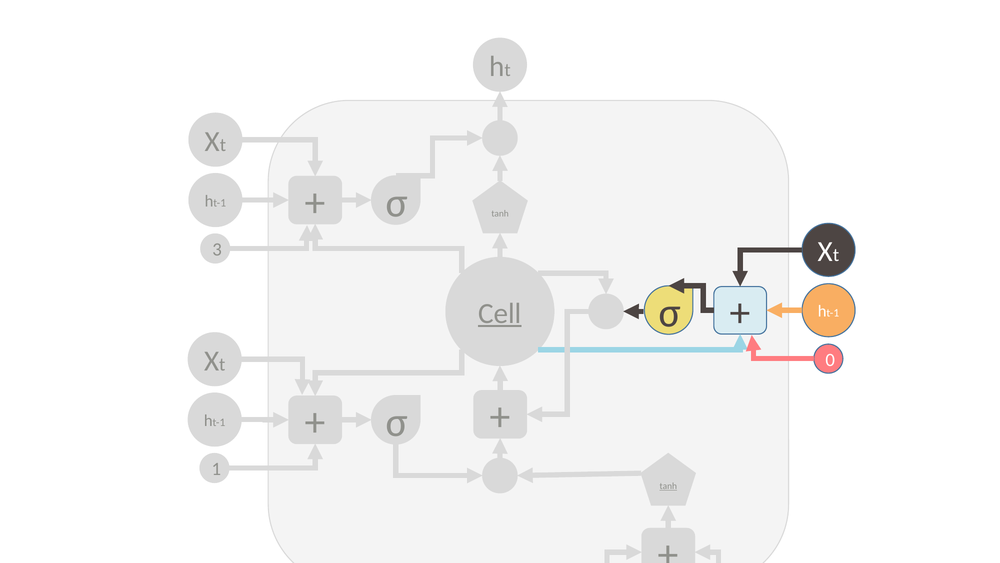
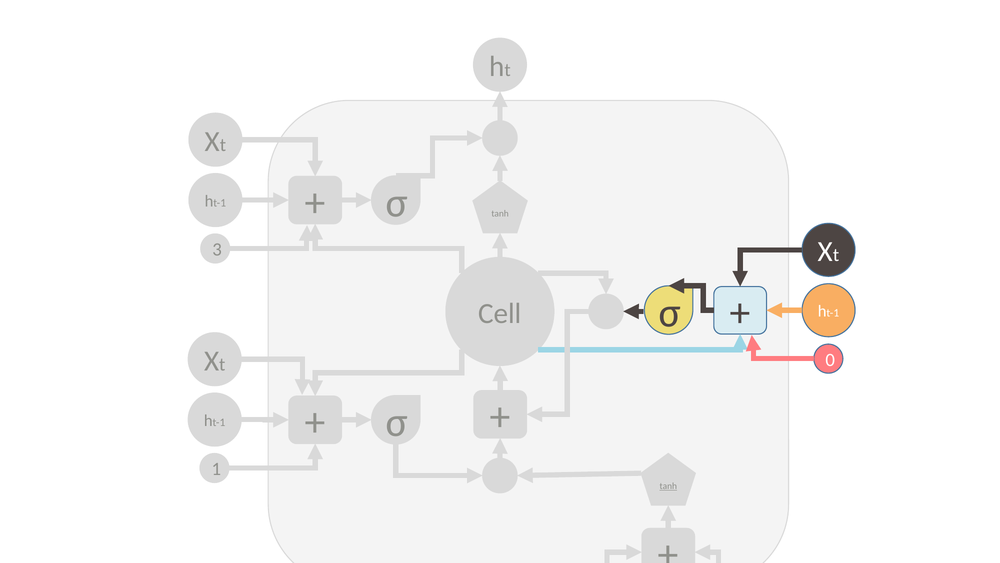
Cell underline: present -> none
